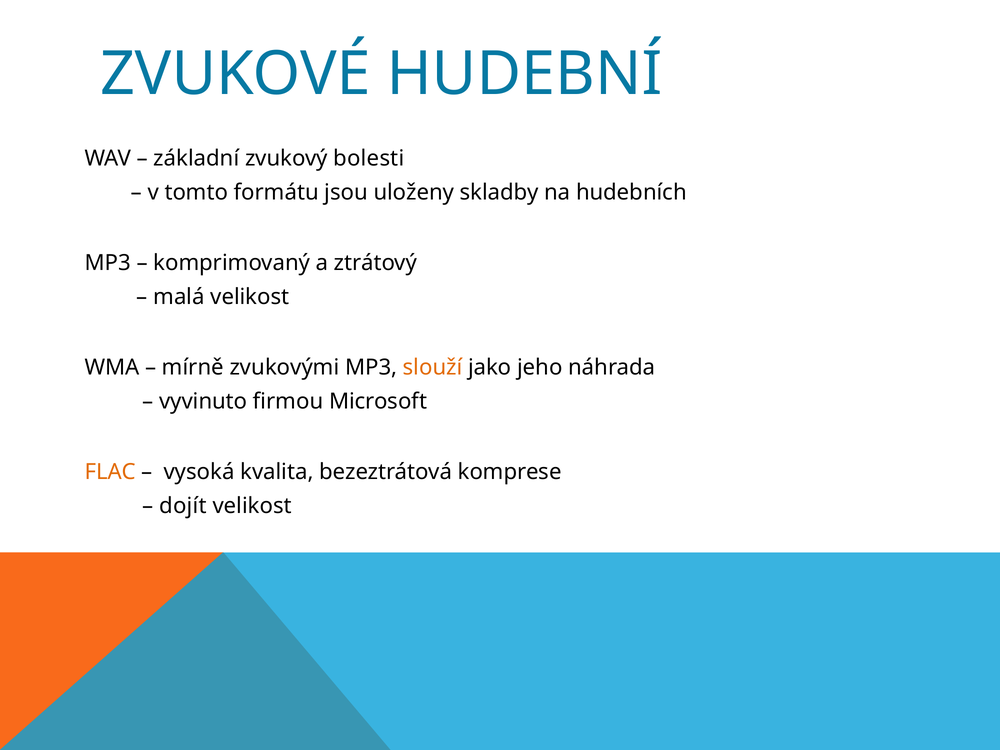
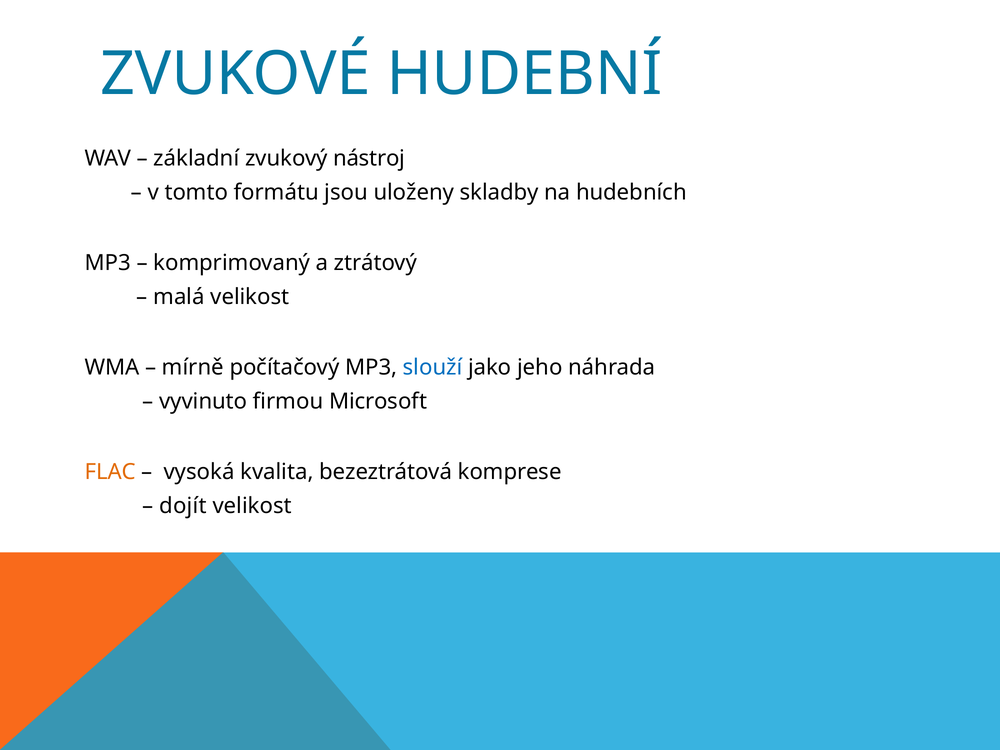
bolesti: bolesti -> nástroj
zvukovými: zvukovými -> počítačový
slouží colour: orange -> blue
